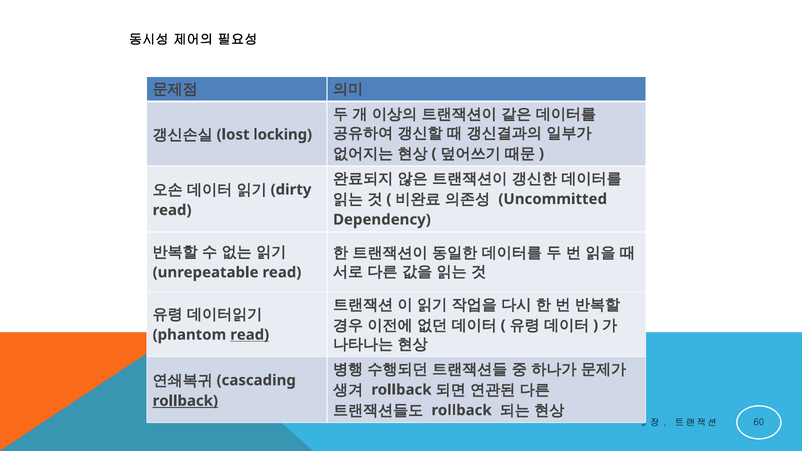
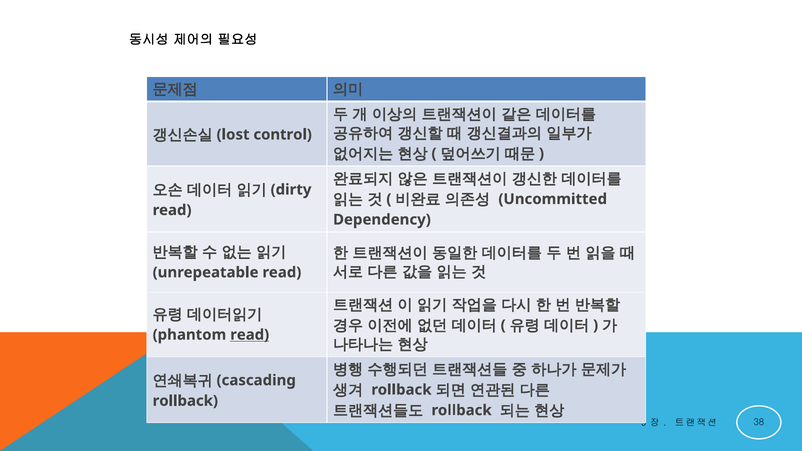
locking: locking -> control
rollback at (185, 401) underline: present -> none
60: 60 -> 38
